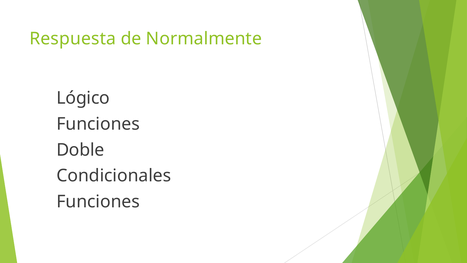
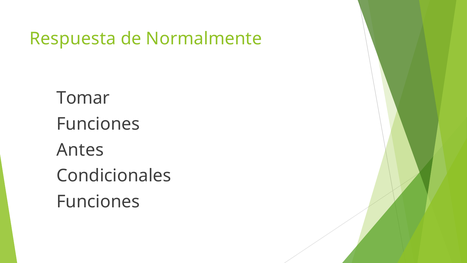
Lógico: Lógico -> Tomar
Doble: Doble -> Antes
